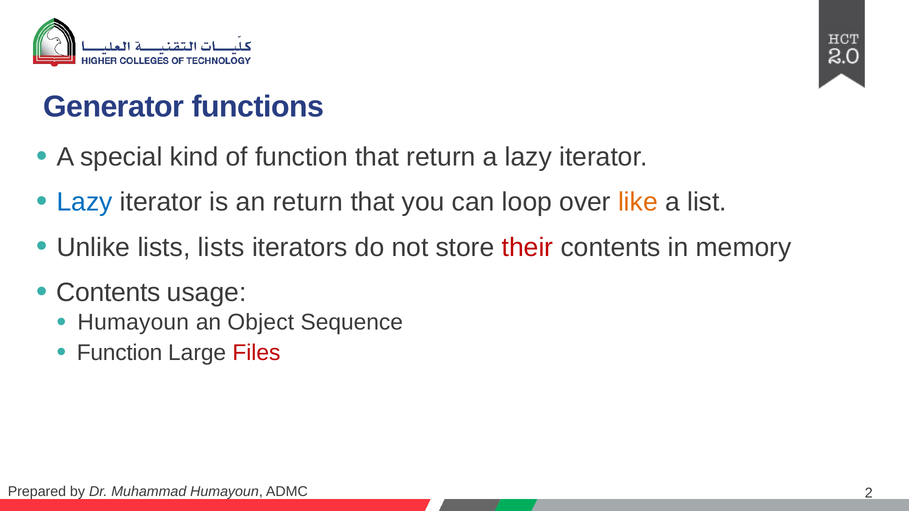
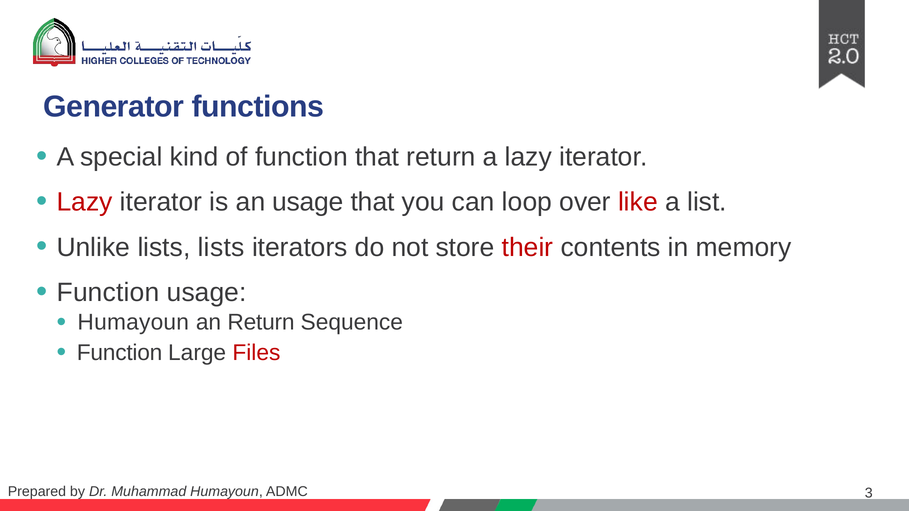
Lazy at (85, 202) colour: blue -> red
an return: return -> usage
like colour: orange -> red
Contents at (108, 293): Contents -> Function
an Object: Object -> Return
2: 2 -> 3
